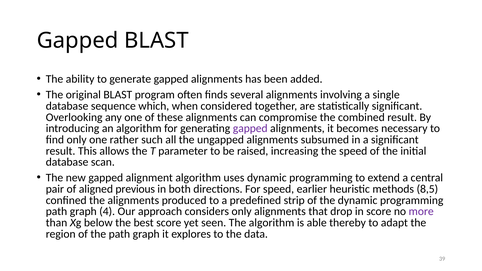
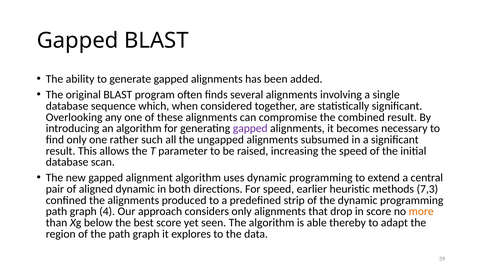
aligned previous: previous -> dynamic
8,5: 8,5 -> 7,3
more colour: purple -> orange
